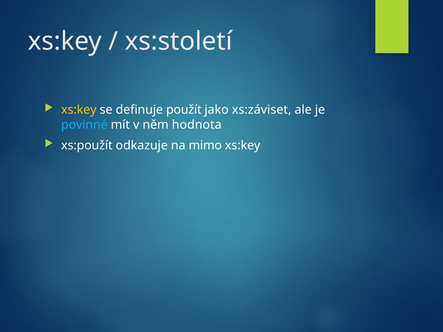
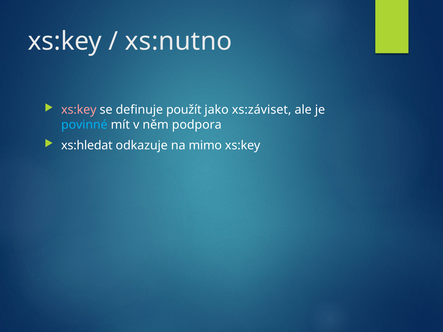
xs:století: xs:století -> xs:nutno
xs:key at (79, 110) colour: yellow -> pink
hodnota: hodnota -> podpora
xs:použít: xs:použít -> xs:hledat
